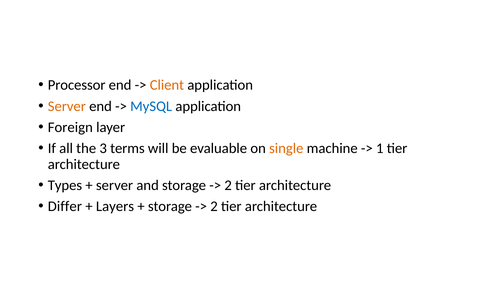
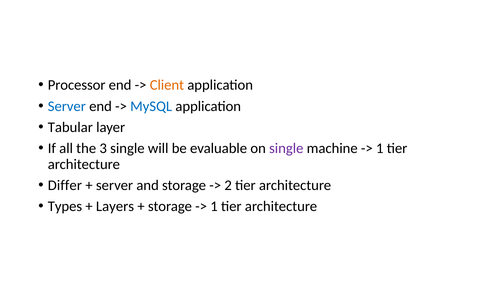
Server at (67, 106) colour: orange -> blue
Foreign: Foreign -> Tabular
3 terms: terms -> single
single at (286, 148) colour: orange -> purple
Types: Types -> Differ
Differ: Differ -> Types
2 at (214, 206): 2 -> 1
